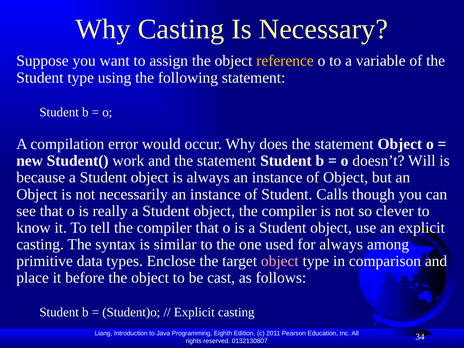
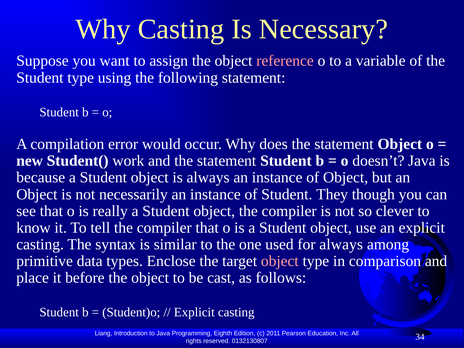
reference colour: yellow -> pink
doesn’t Will: Will -> Java
Calls: Calls -> They
